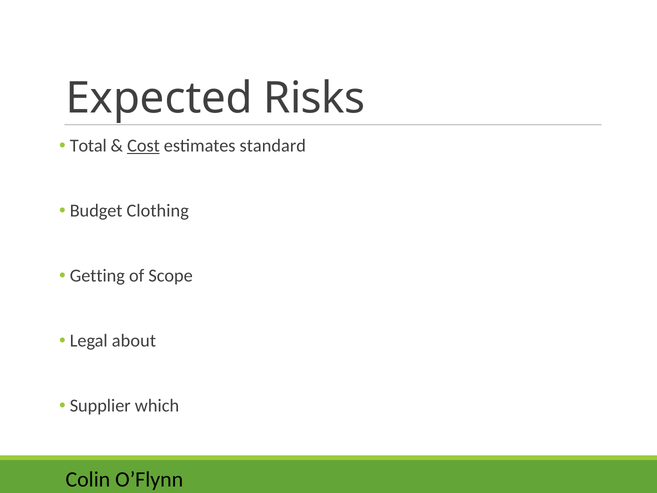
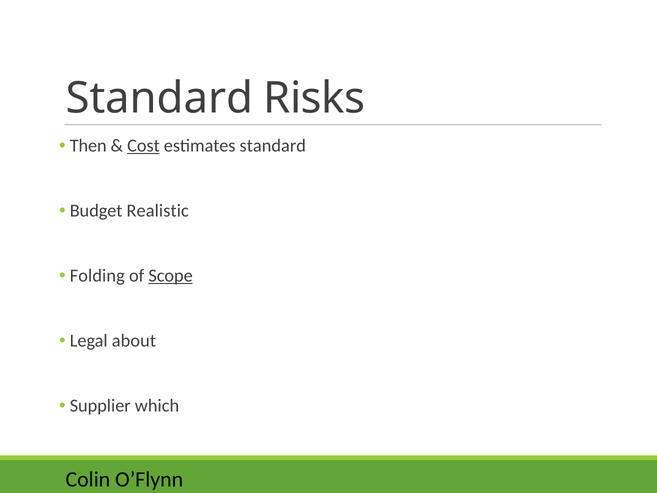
Expected at (159, 98): Expected -> Standard
Total: Total -> Then
Clothing: Clothing -> Realistic
Getting: Getting -> Folding
Scope underline: none -> present
